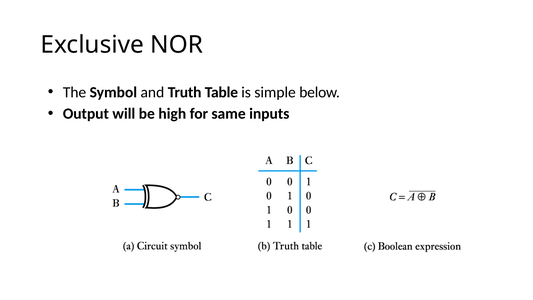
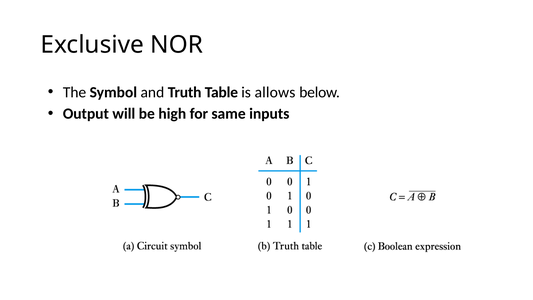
simple: simple -> allows
